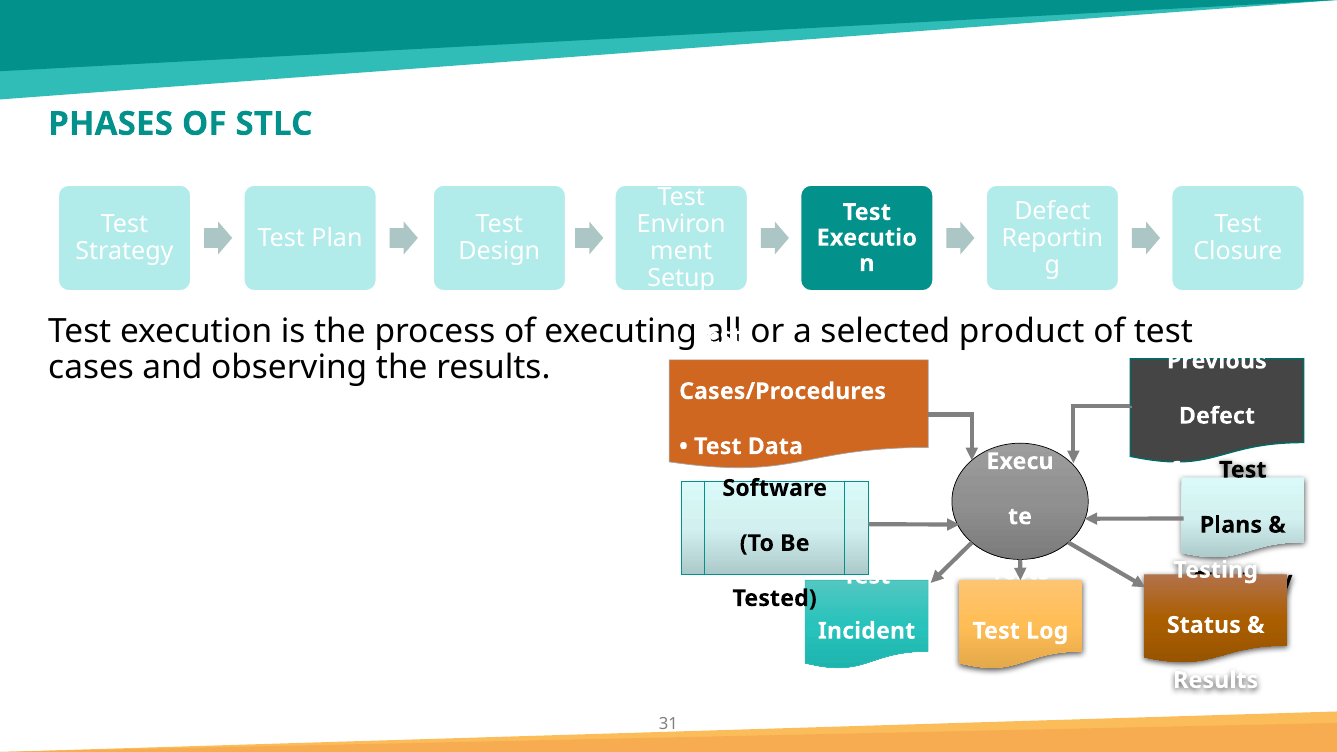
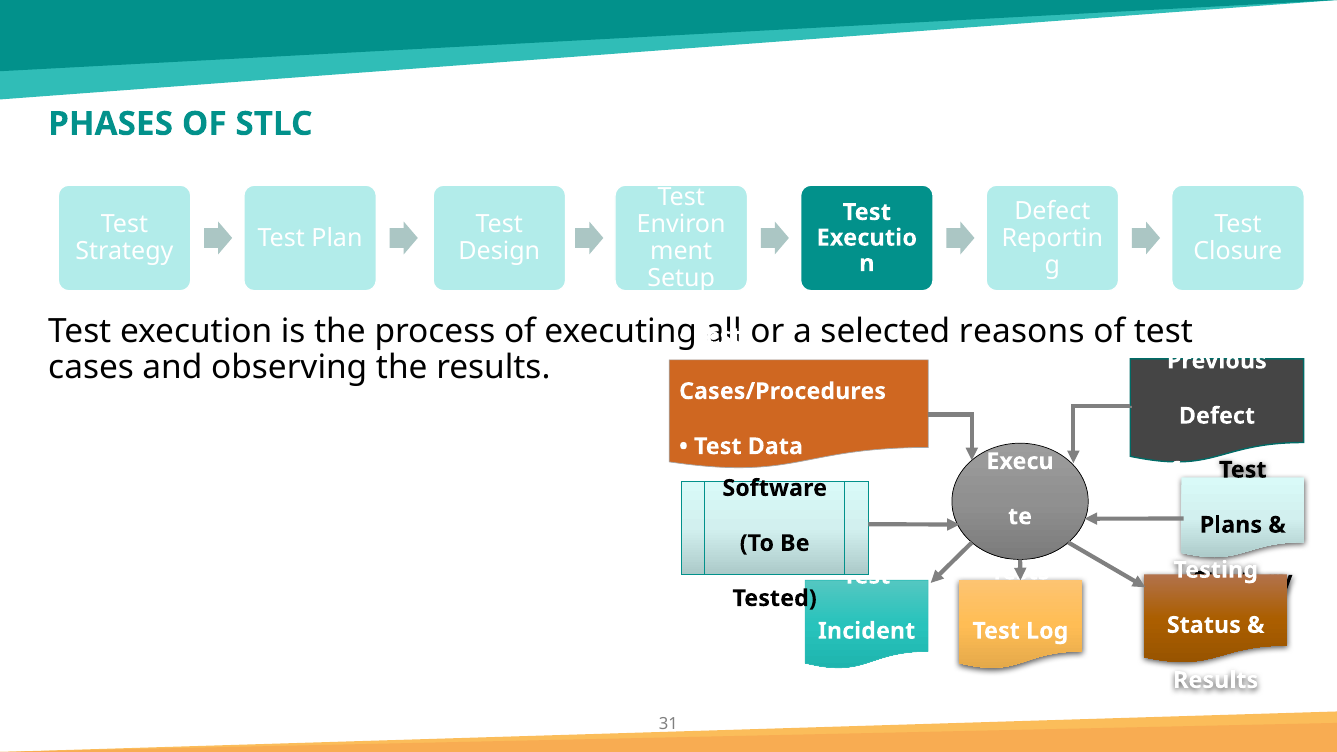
product: product -> reasons
